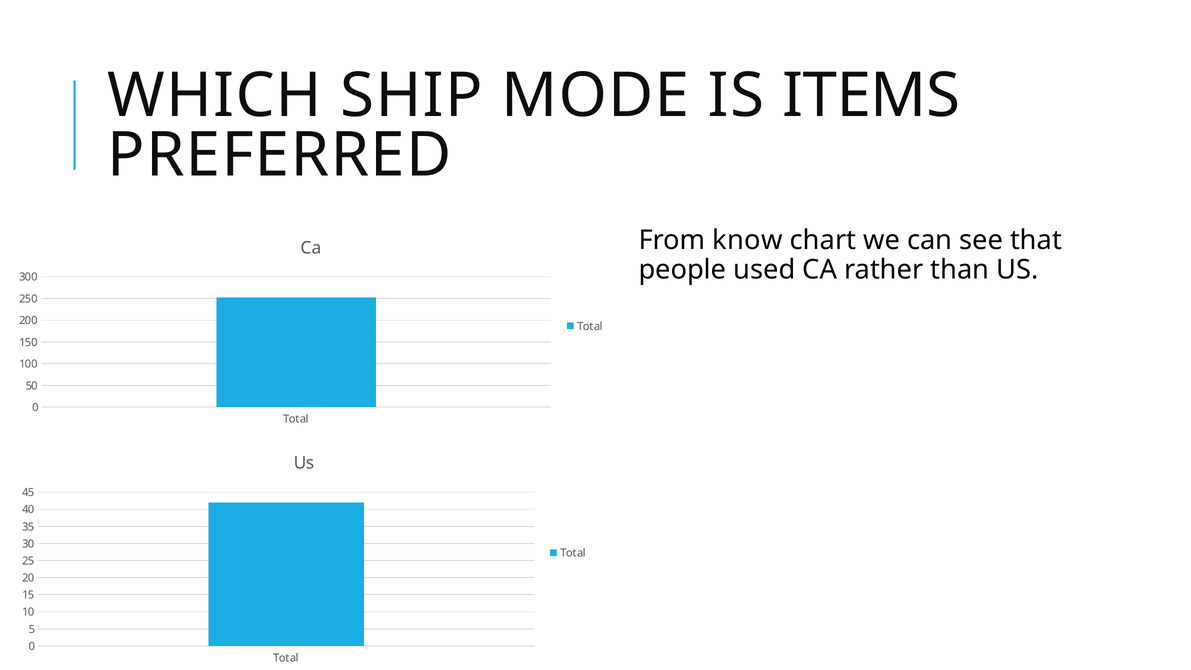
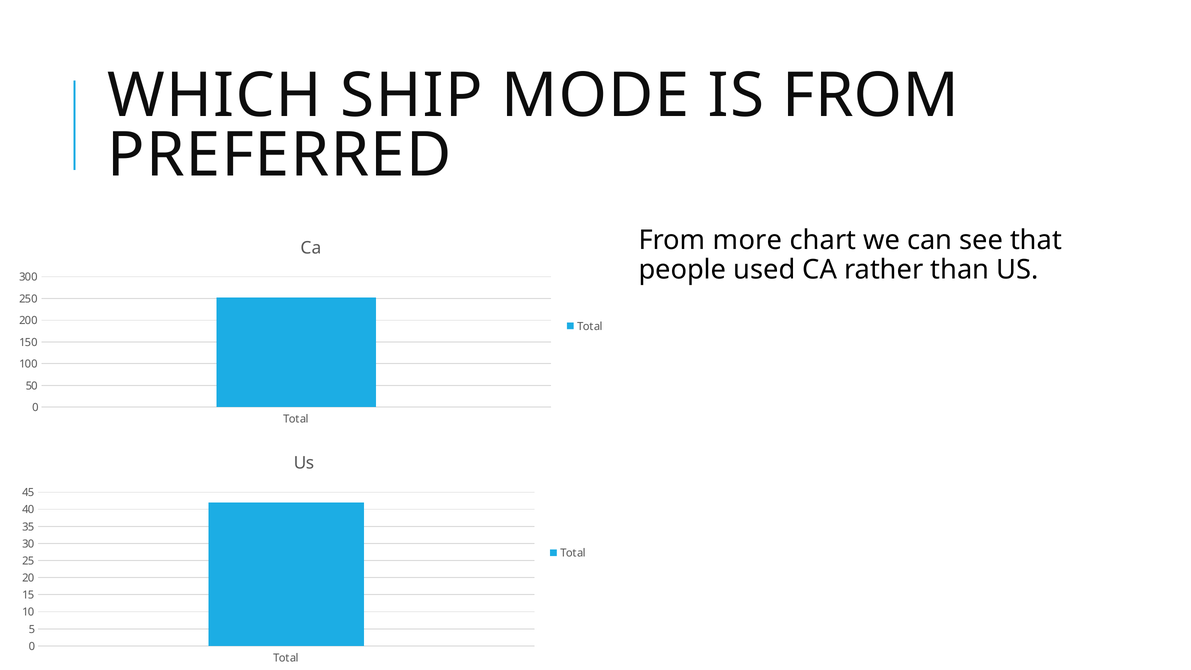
IS ITEMS: ITEMS -> FROM
know: know -> more
